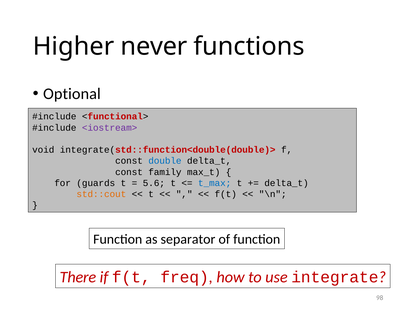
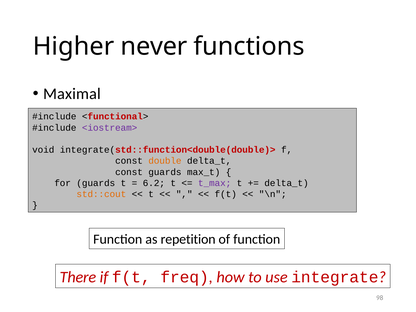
Optional: Optional -> Maximal
double colour: blue -> orange
const family: family -> guards
5.6: 5.6 -> 6.2
t_max colour: blue -> purple
separator: separator -> repetition
